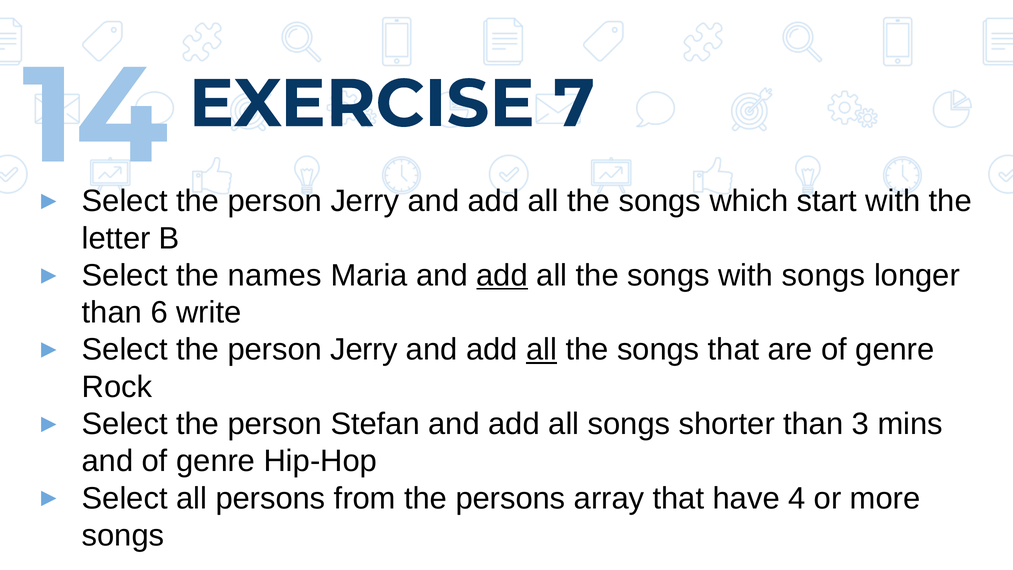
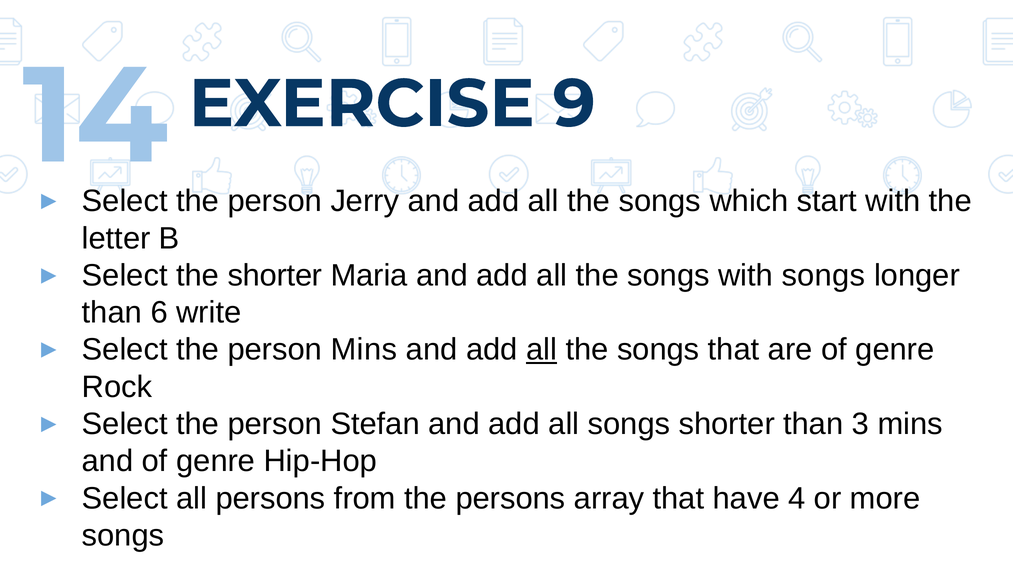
7: 7 -> 9
the names: names -> shorter
add at (502, 275) underline: present -> none
Jerry at (364, 350): Jerry -> Mins
